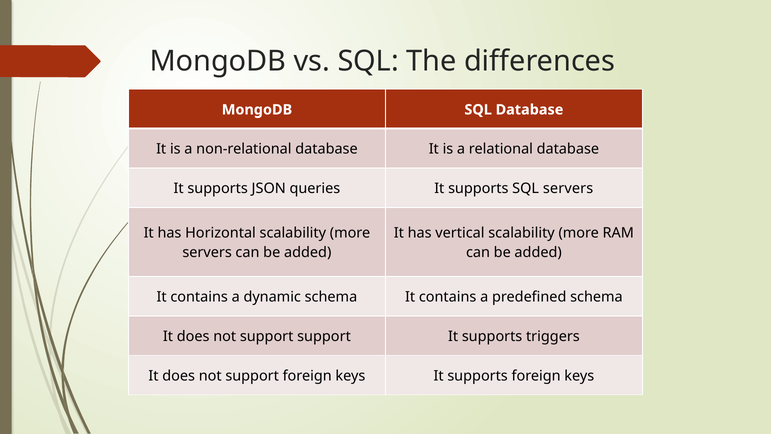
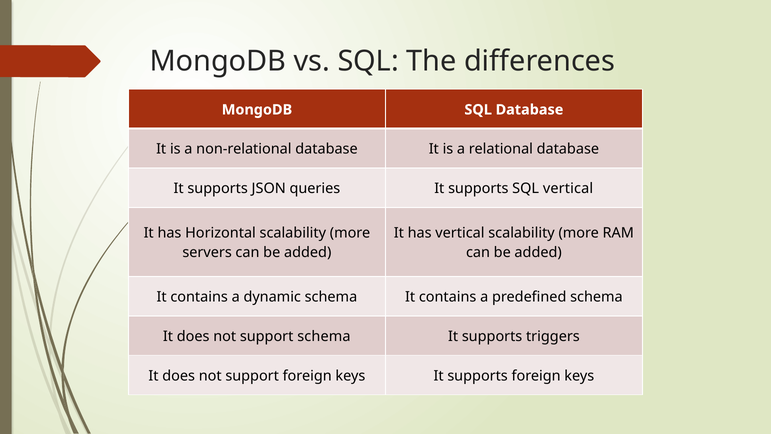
SQL servers: servers -> vertical
support support: support -> schema
